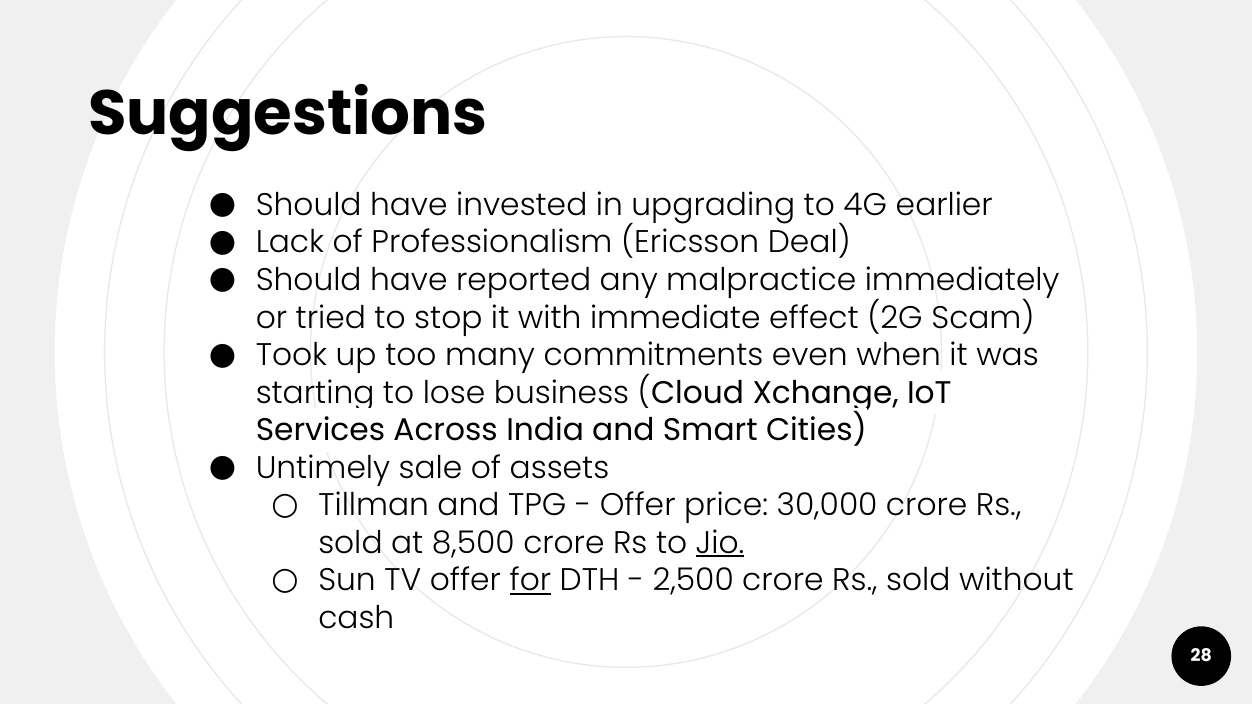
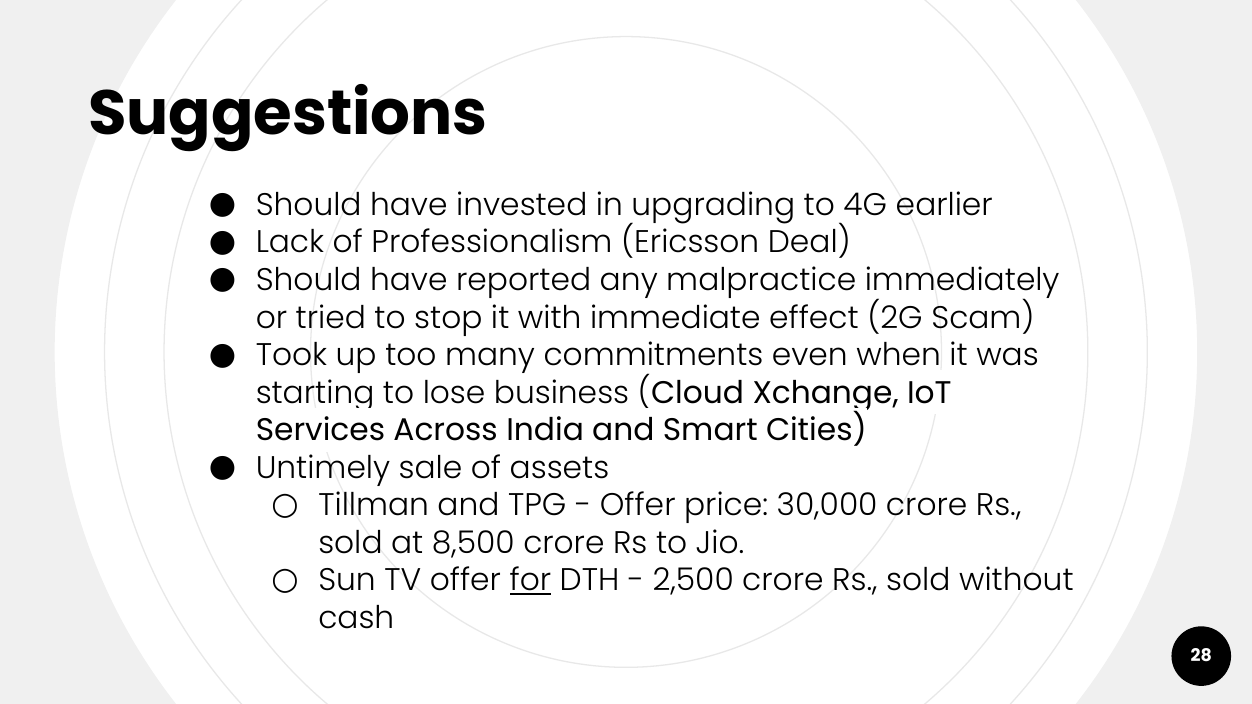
Jio underline: present -> none
